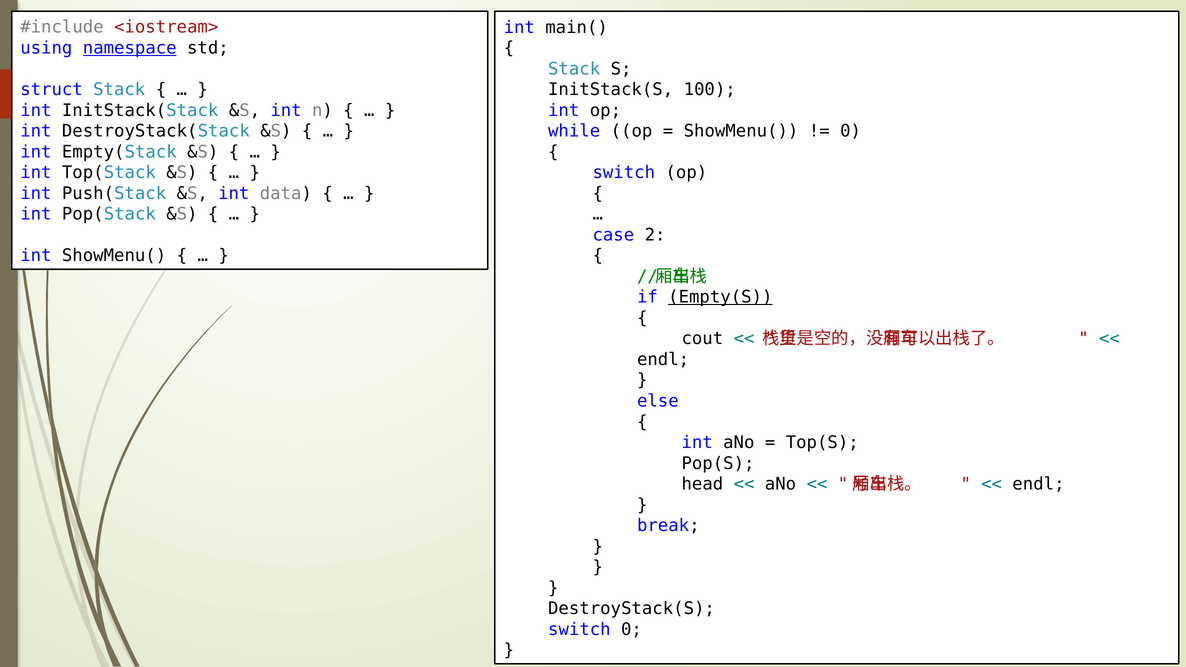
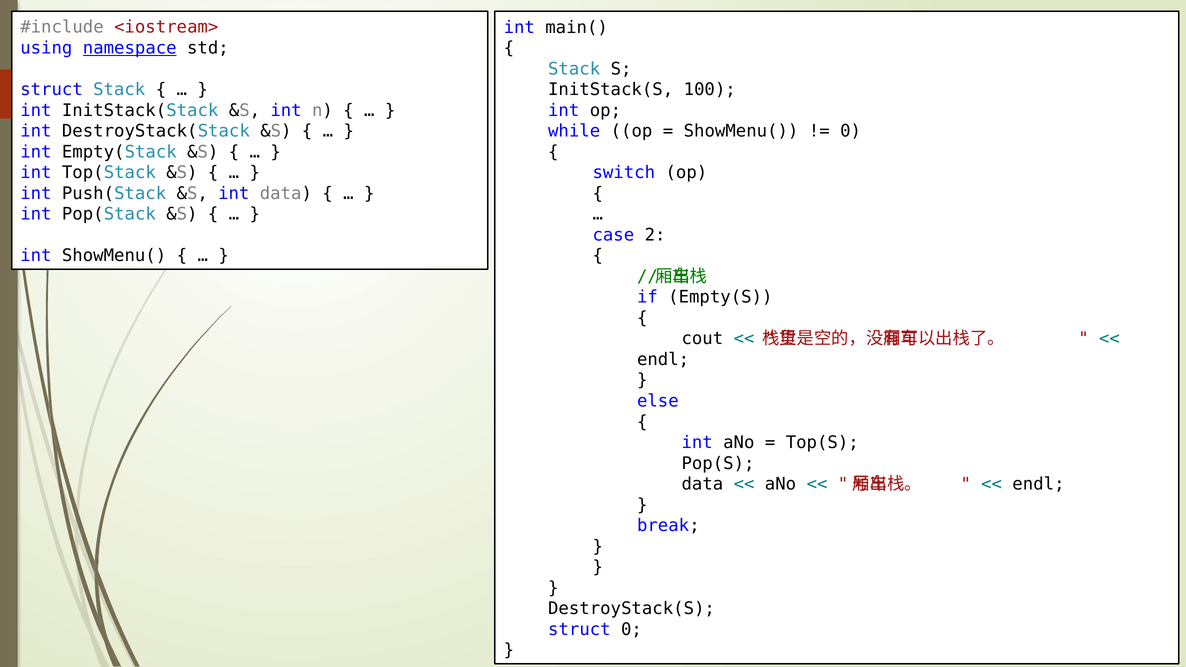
Empty(S underline: present -> none
head at (702, 484): head -> data
switch at (579, 630): switch -> struct
